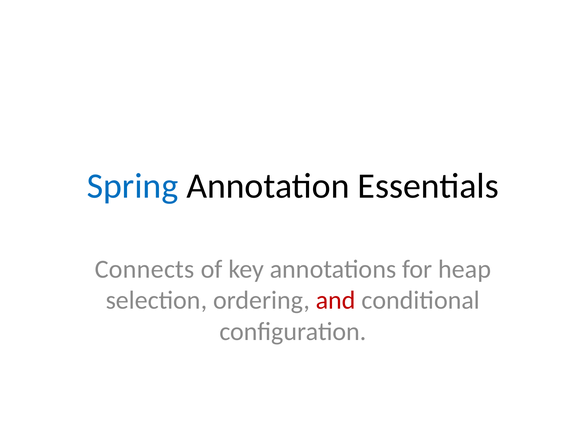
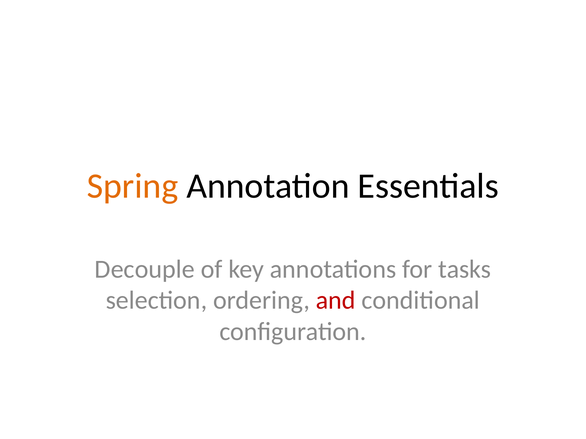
Spring colour: blue -> orange
Connects: Connects -> Decouple
heap: heap -> tasks
